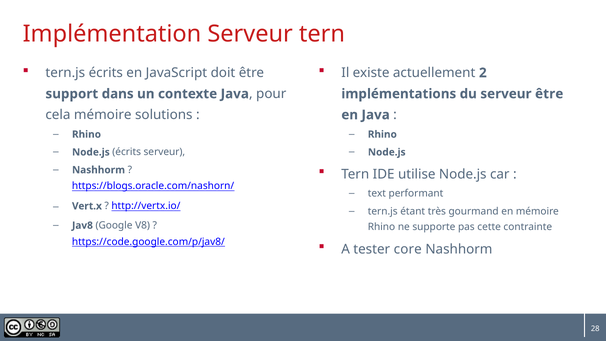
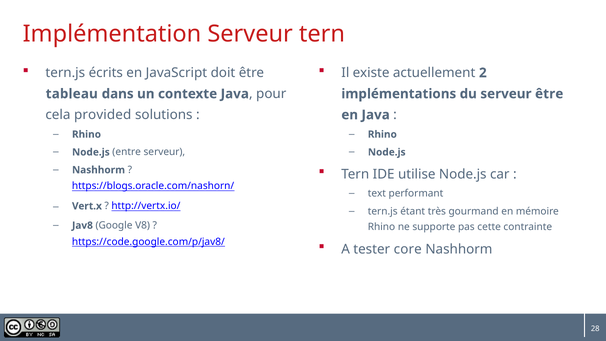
support: support -> tableau
cela mémoire: mémoire -> provided
Node.js écrits: écrits -> entre
